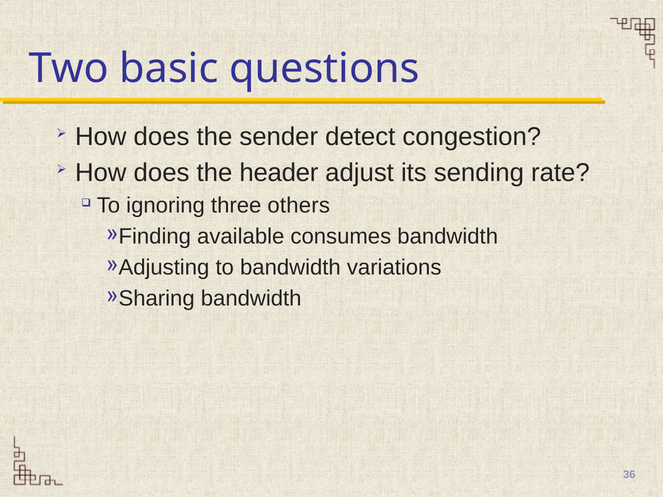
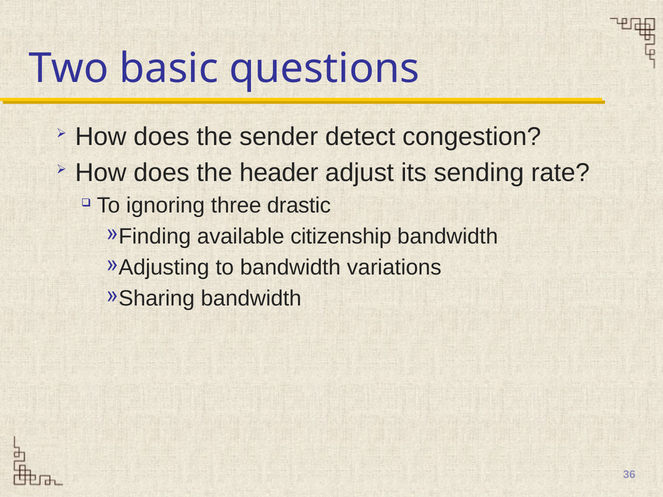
others: others -> drastic
consumes: consumes -> citizenship
